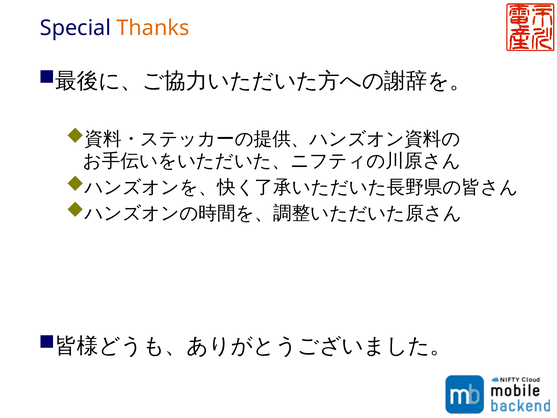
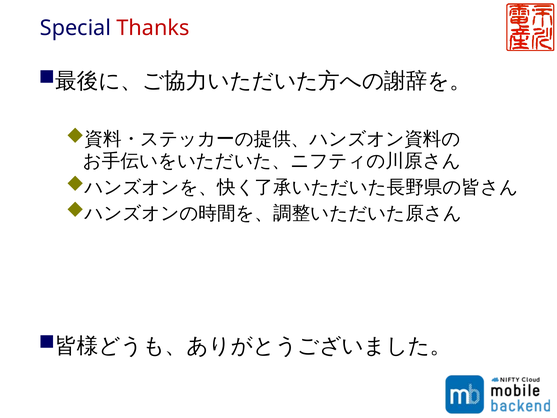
Thanks colour: orange -> red
